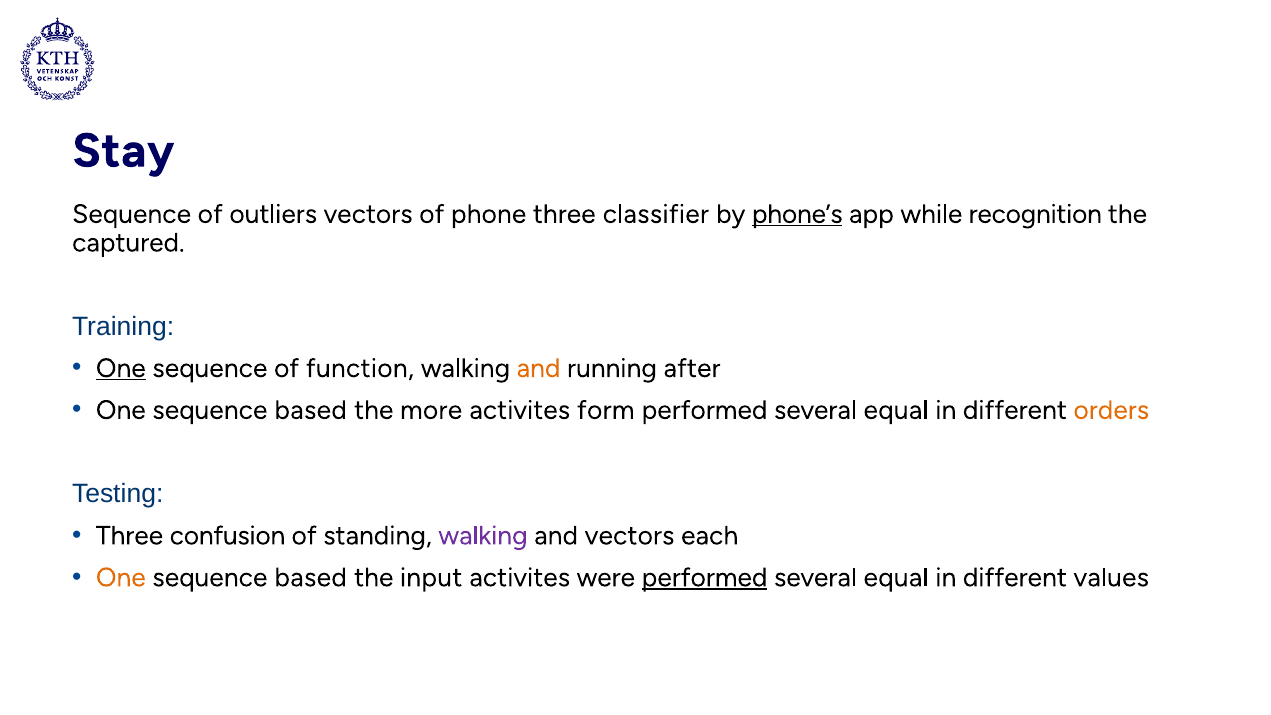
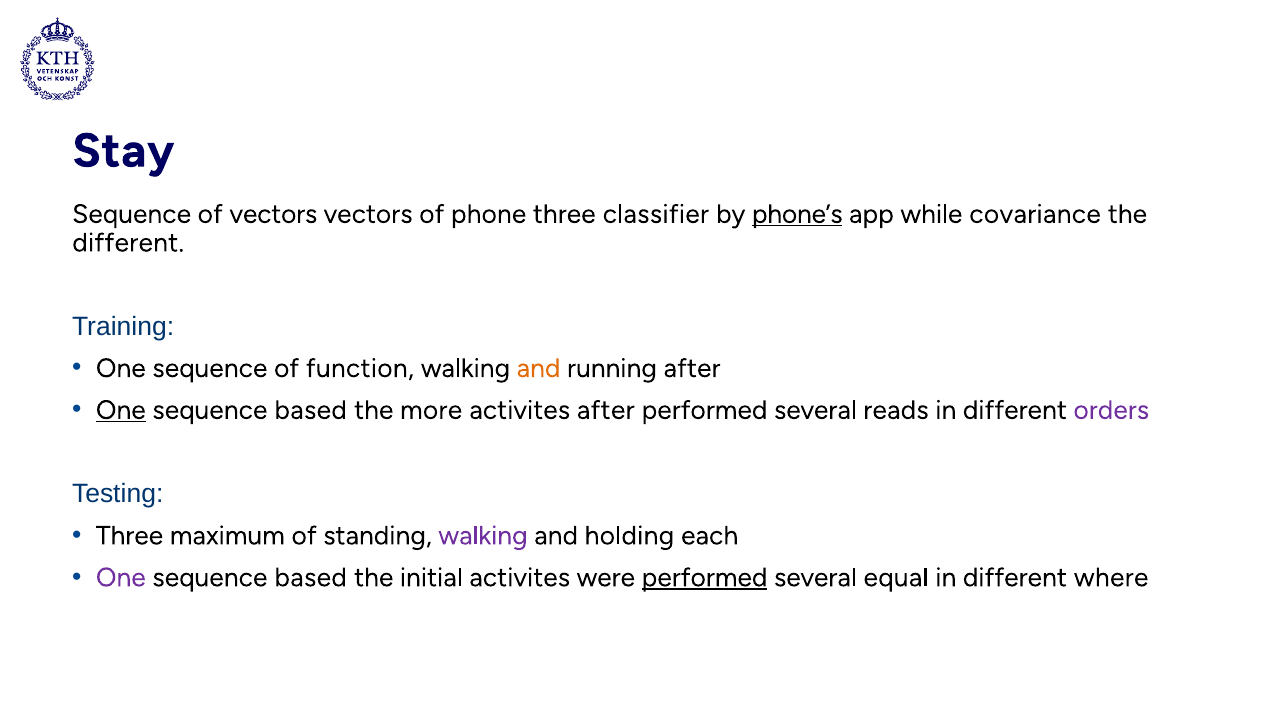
of outliers: outliers -> vectors
recognition: recognition -> covariance
captured at (128, 243): captured -> different
One at (121, 368) underline: present -> none
One at (121, 410) underline: none -> present
activites form: form -> after
equal at (896, 410): equal -> reads
orders colour: orange -> purple
confusion: confusion -> maximum
and vectors: vectors -> holding
One at (121, 577) colour: orange -> purple
input: input -> initial
values: values -> where
